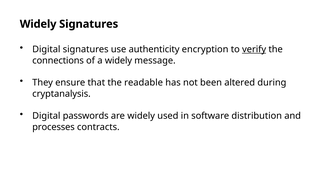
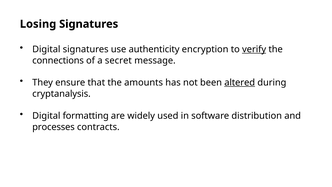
Widely at (38, 24): Widely -> Losing
a widely: widely -> secret
readable: readable -> amounts
altered underline: none -> present
passwords: passwords -> formatting
